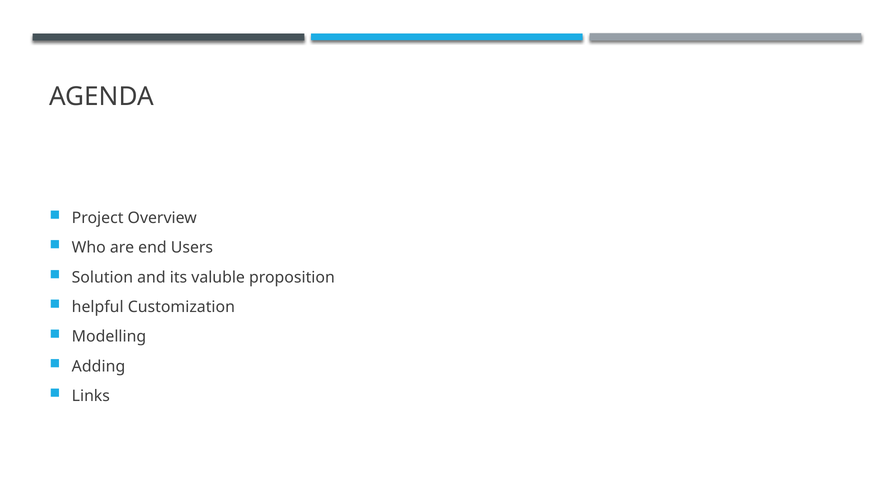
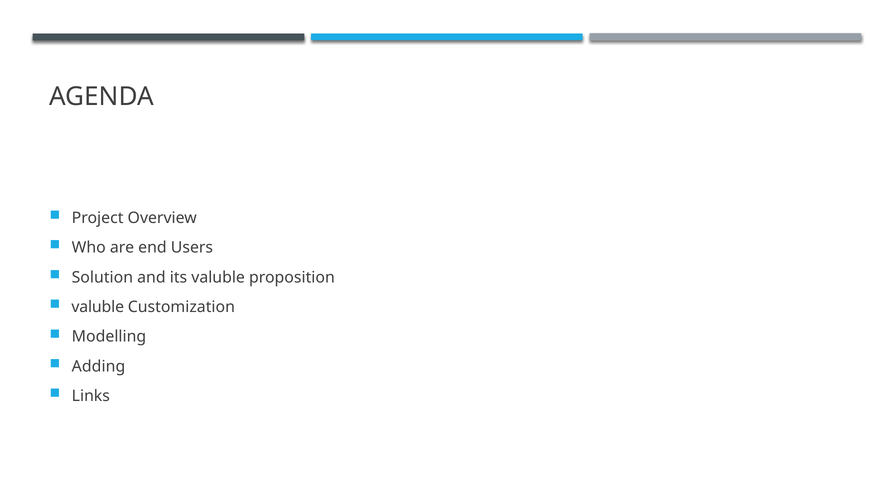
helpful at (98, 307): helpful -> valuble
